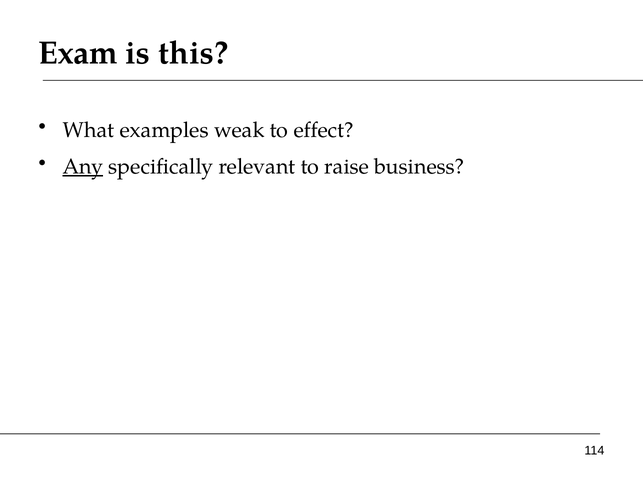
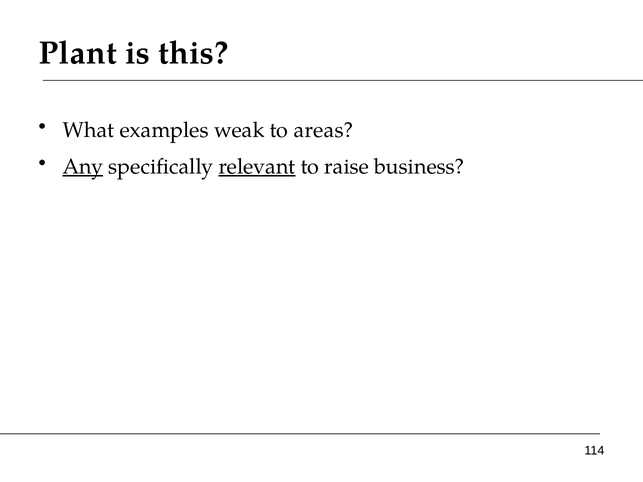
Exam: Exam -> Plant
effect: effect -> areas
relevant underline: none -> present
